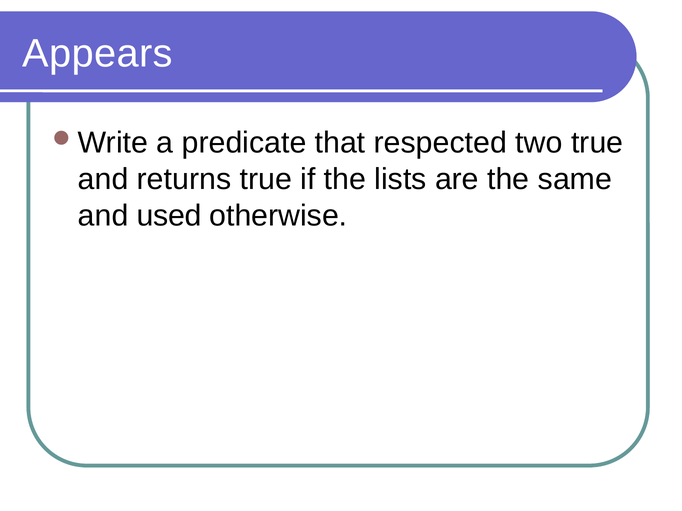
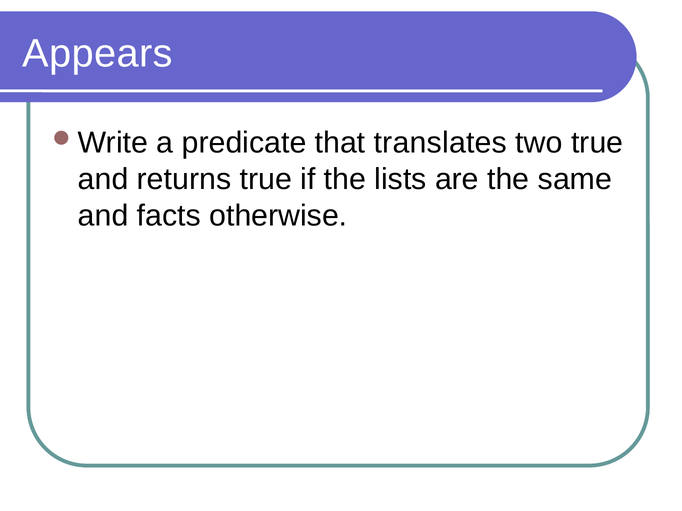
respected: respected -> translates
used: used -> facts
